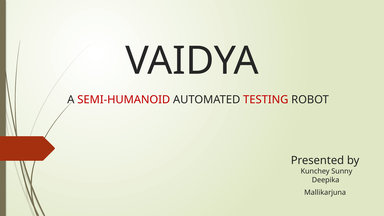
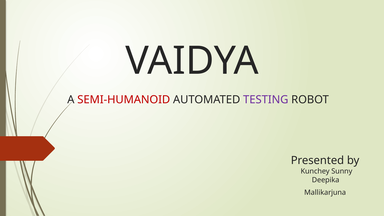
TESTING colour: red -> purple
